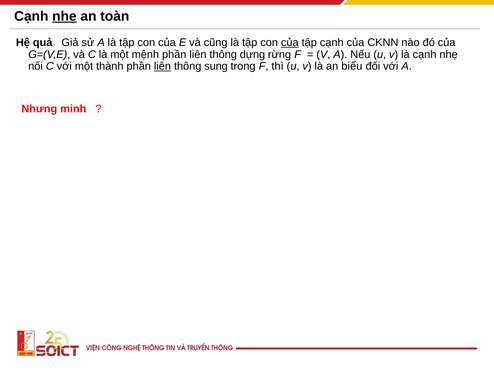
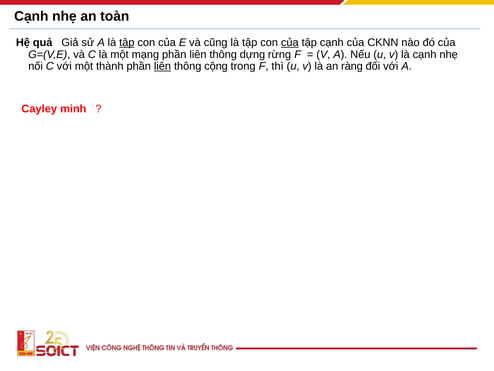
nhẹ at (64, 16) underline: present -> none
tập at (127, 42) underline: none -> present
mệnh: mệnh -> mạng
sung: sung -> cộng
biểu: biểu -> ràng
Nhưng: Nhưng -> Cayley
